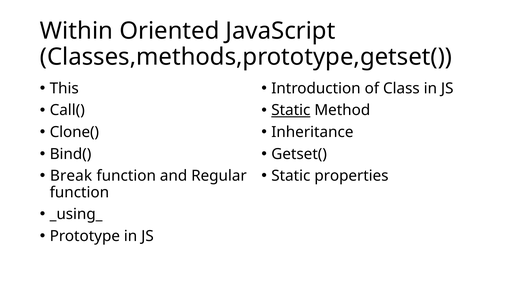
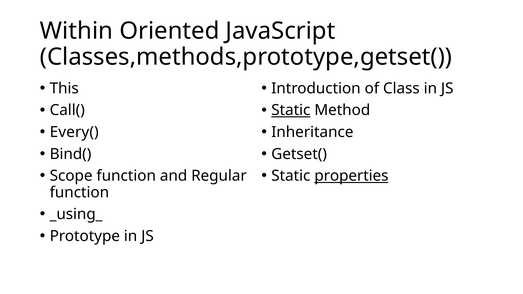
Clone(: Clone( -> Every(
Break: Break -> Scope
properties underline: none -> present
